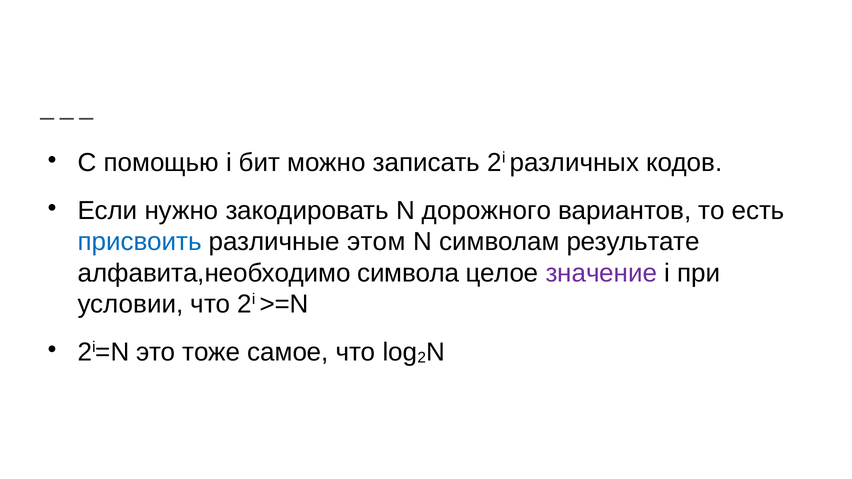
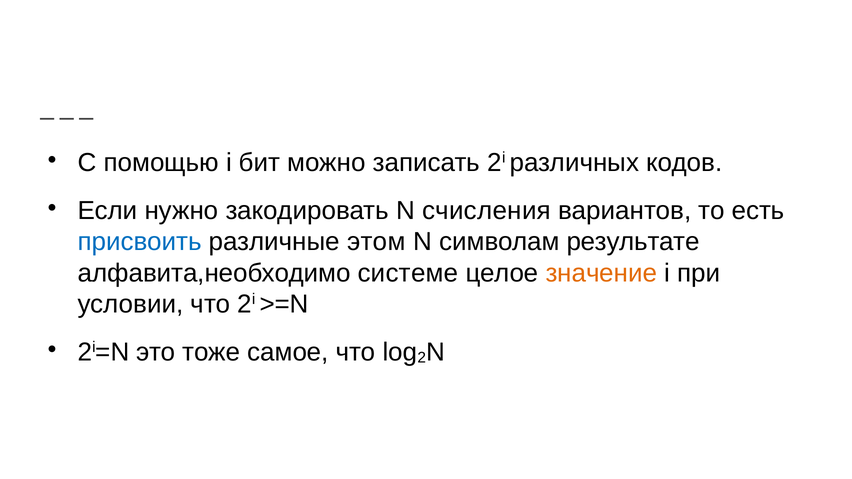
дорожного: дорожного -> счисления
символа: символа -> системе
значение colour: purple -> orange
